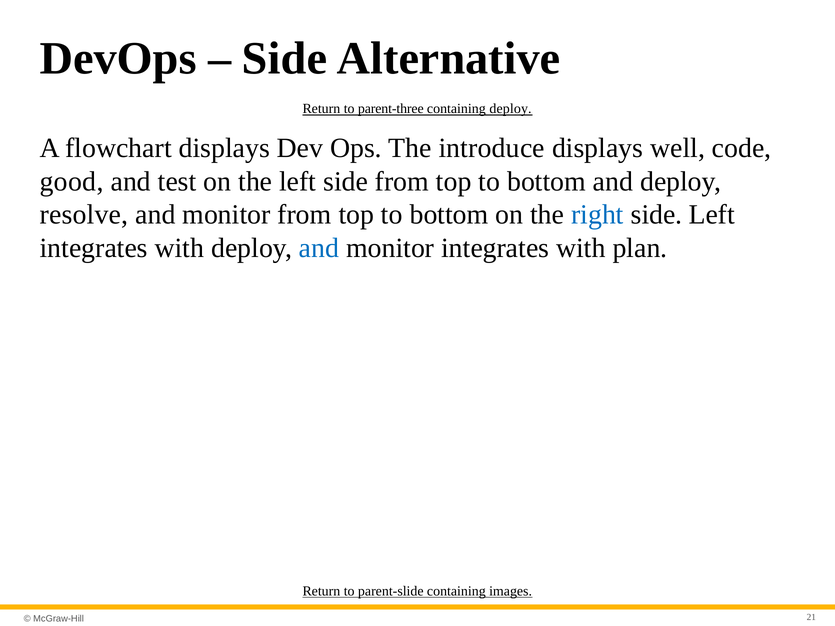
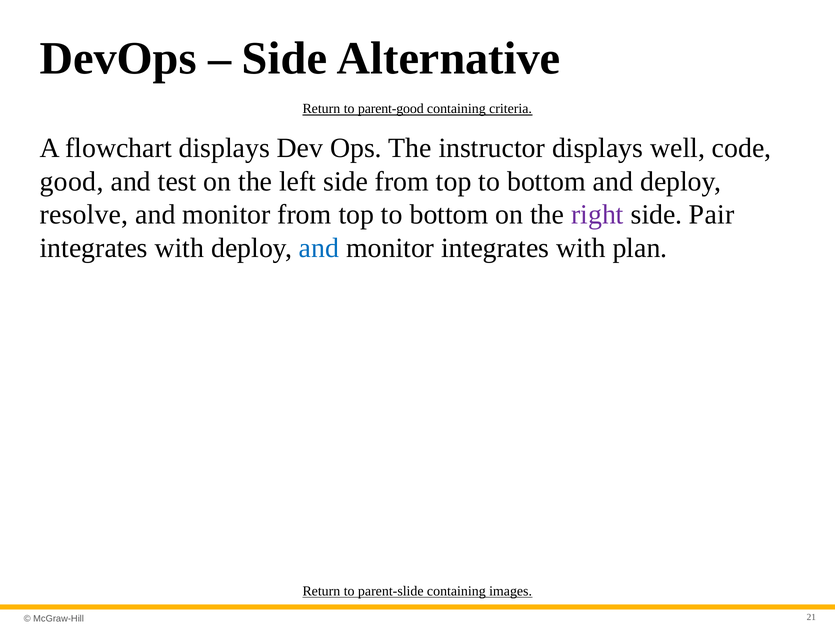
parent-three: parent-three -> parent-good
containing deploy: deploy -> criteria
introduce: introduce -> instructor
right colour: blue -> purple
side Left: Left -> Pair
